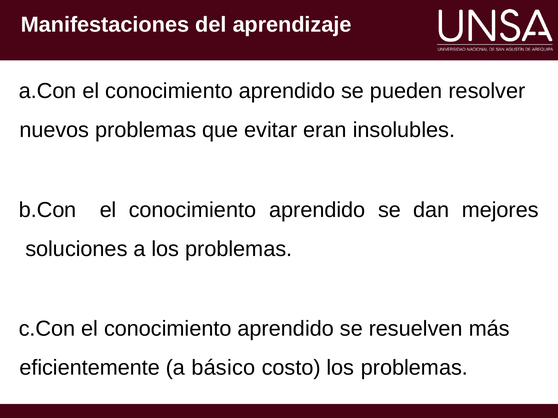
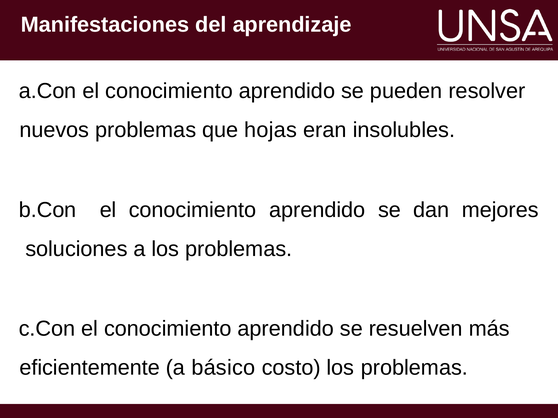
evitar: evitar -> hojas
